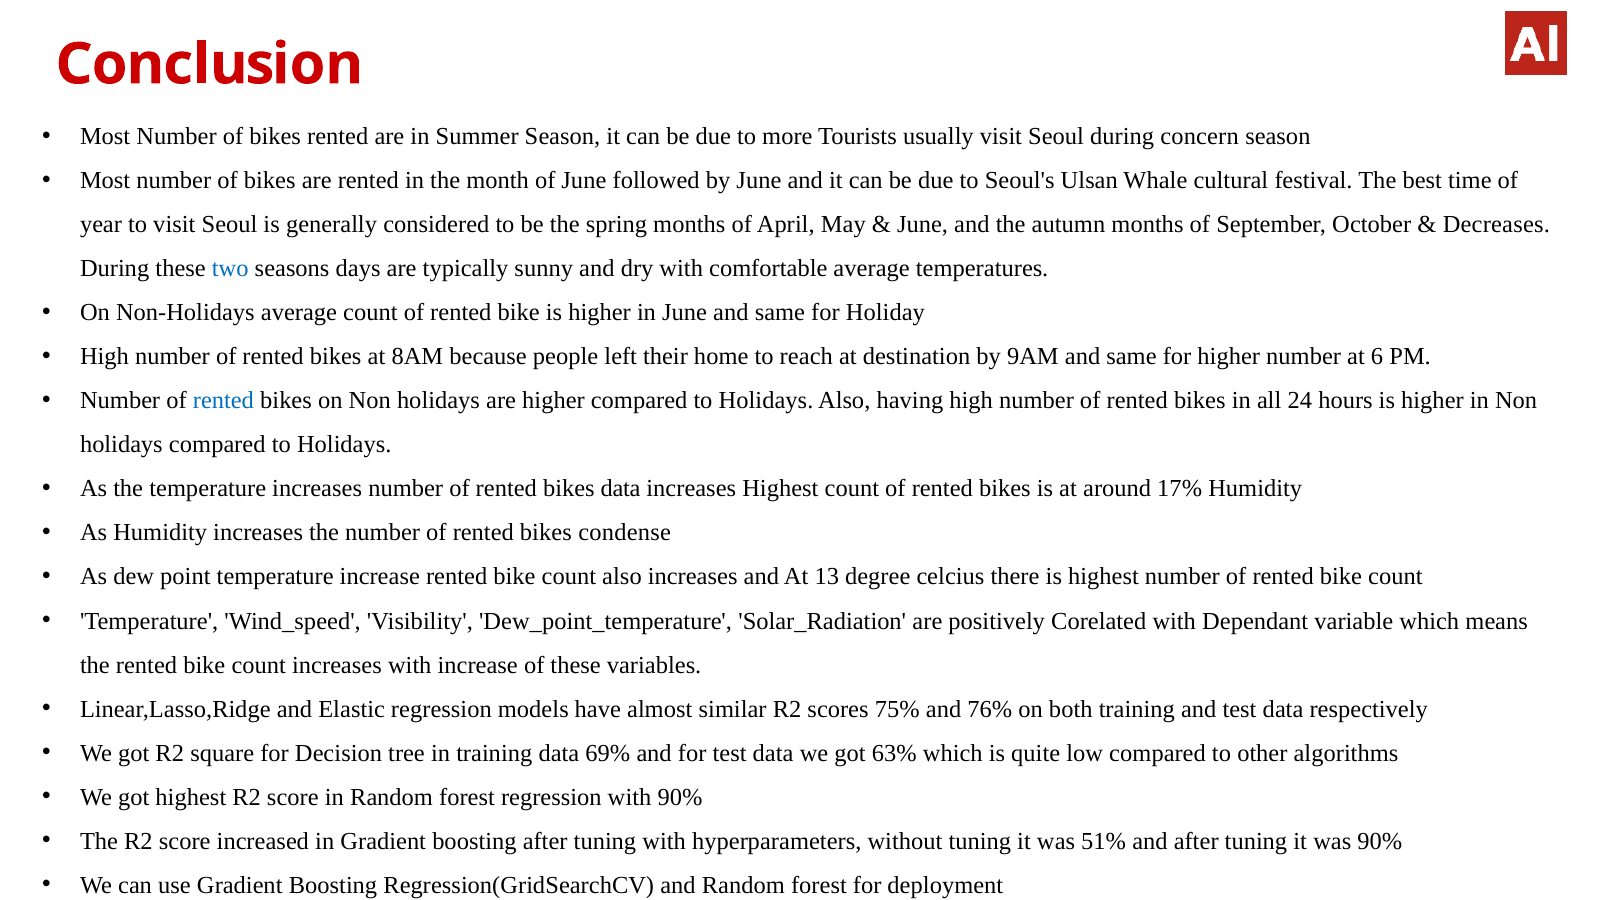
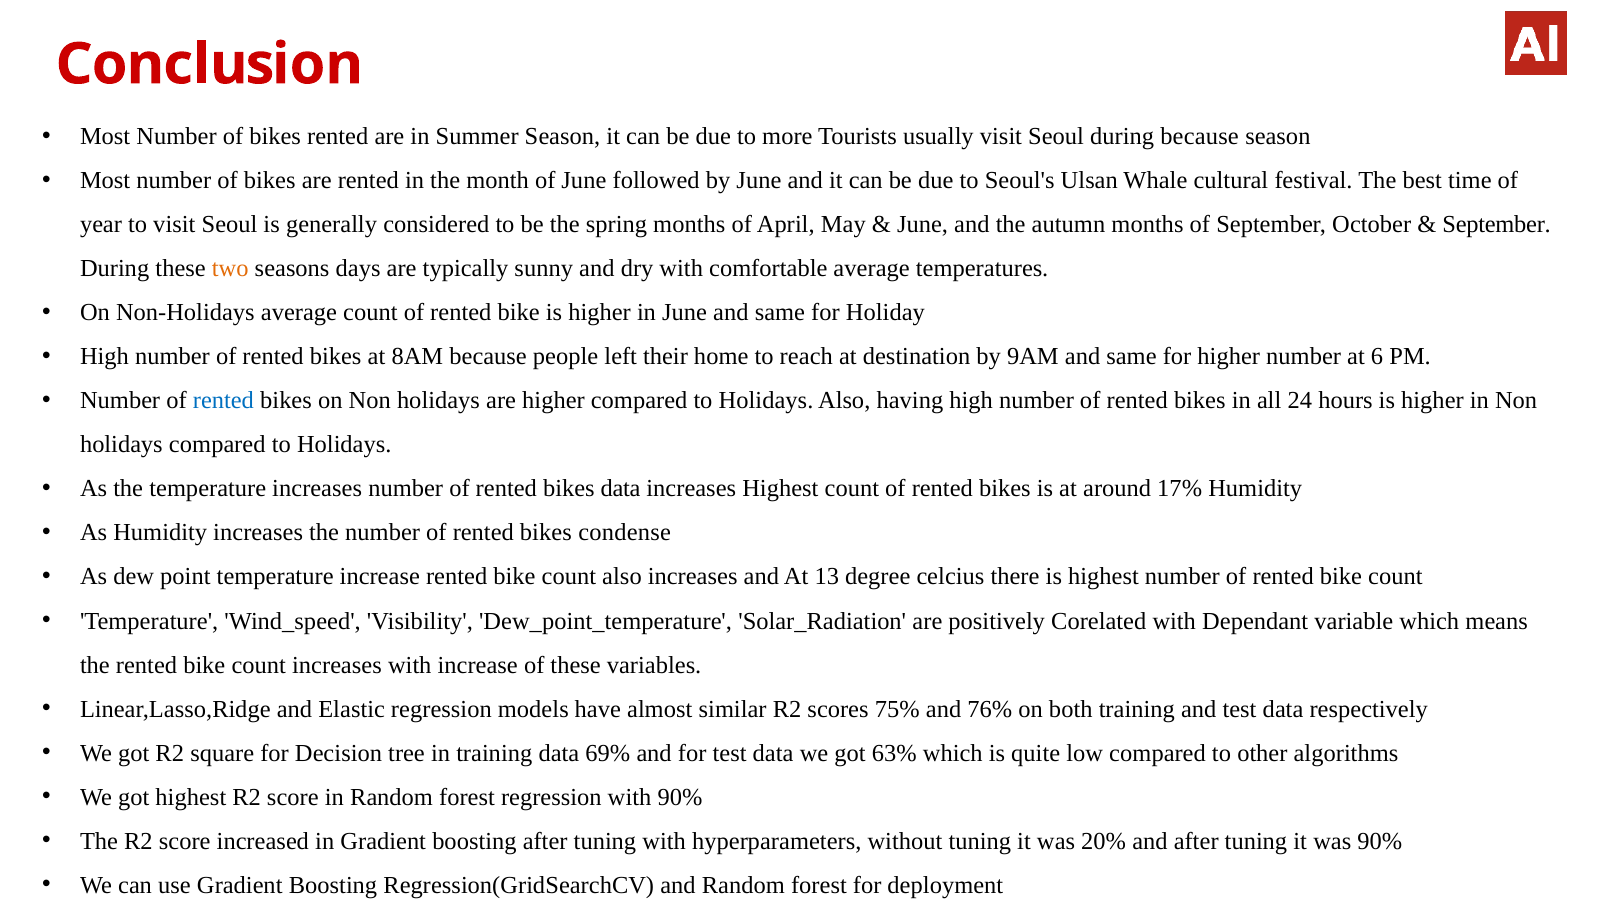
during concern: concern -> because
Decreases at (1496, 225): Decreases -> September
two colour: blue -> orange
51%: 51% -> 20%
